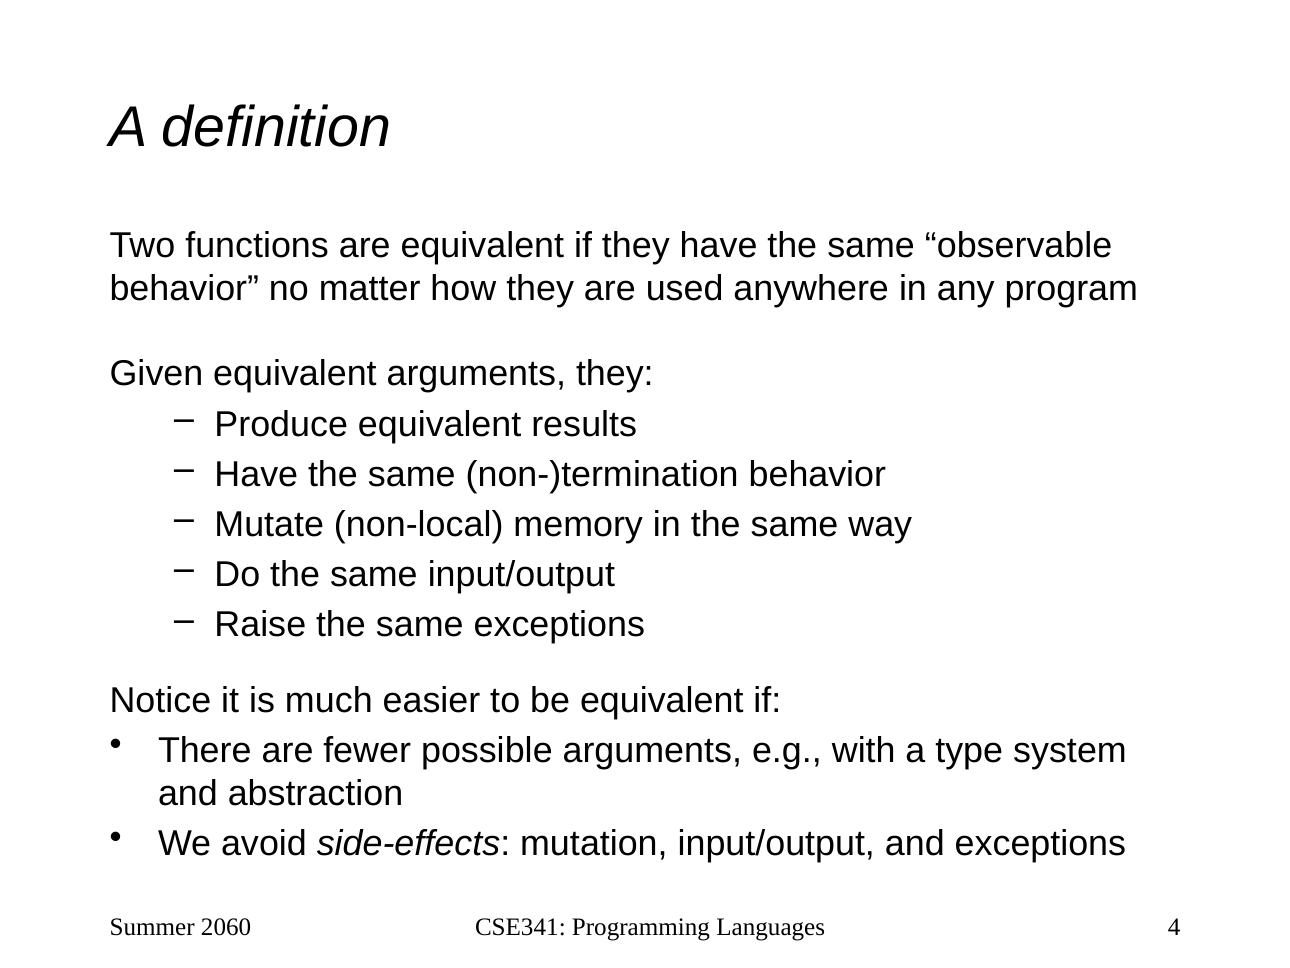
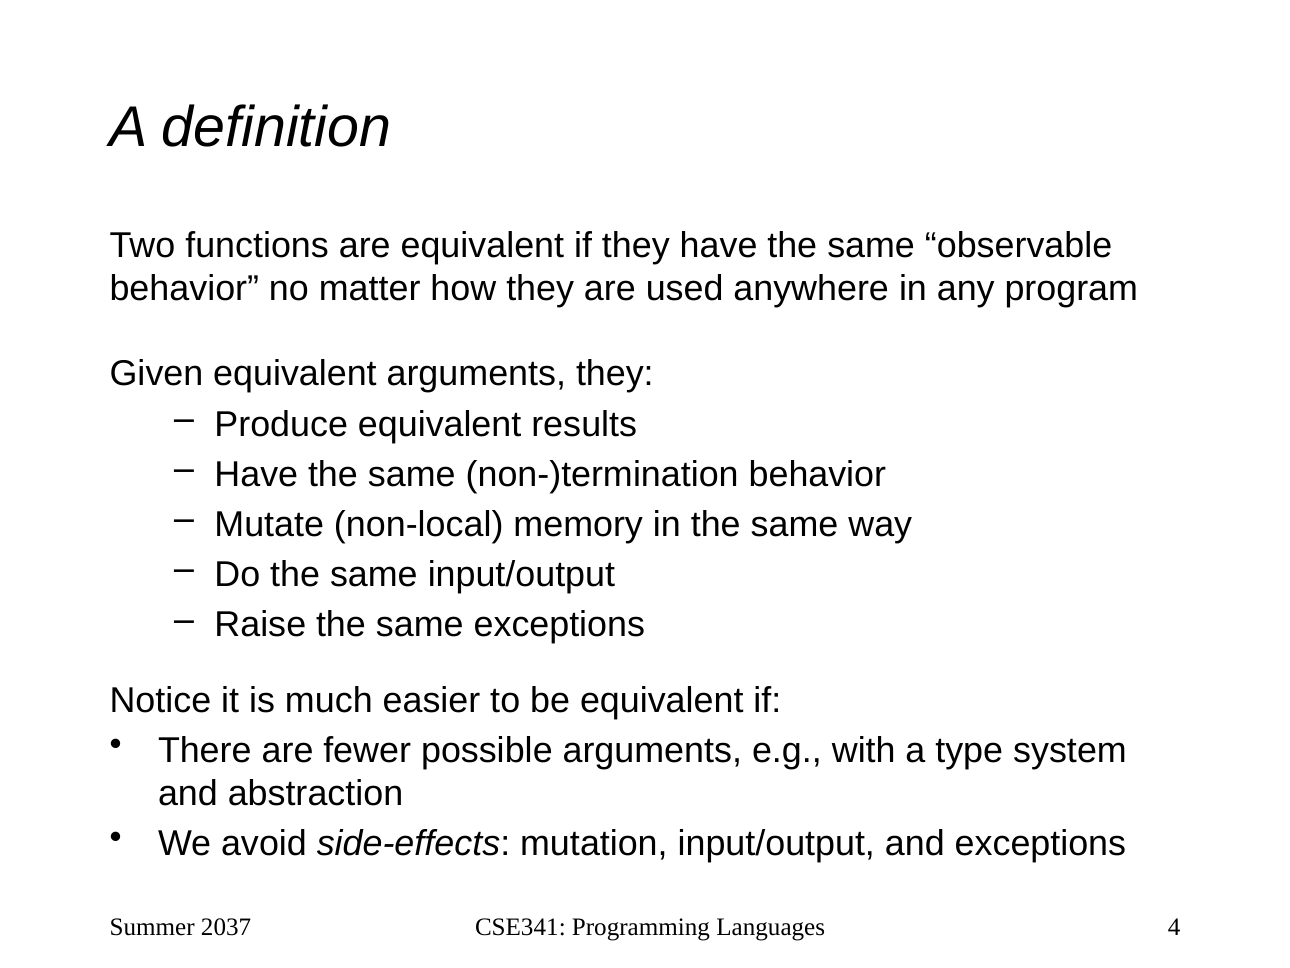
2060: 2060 -> 2037
